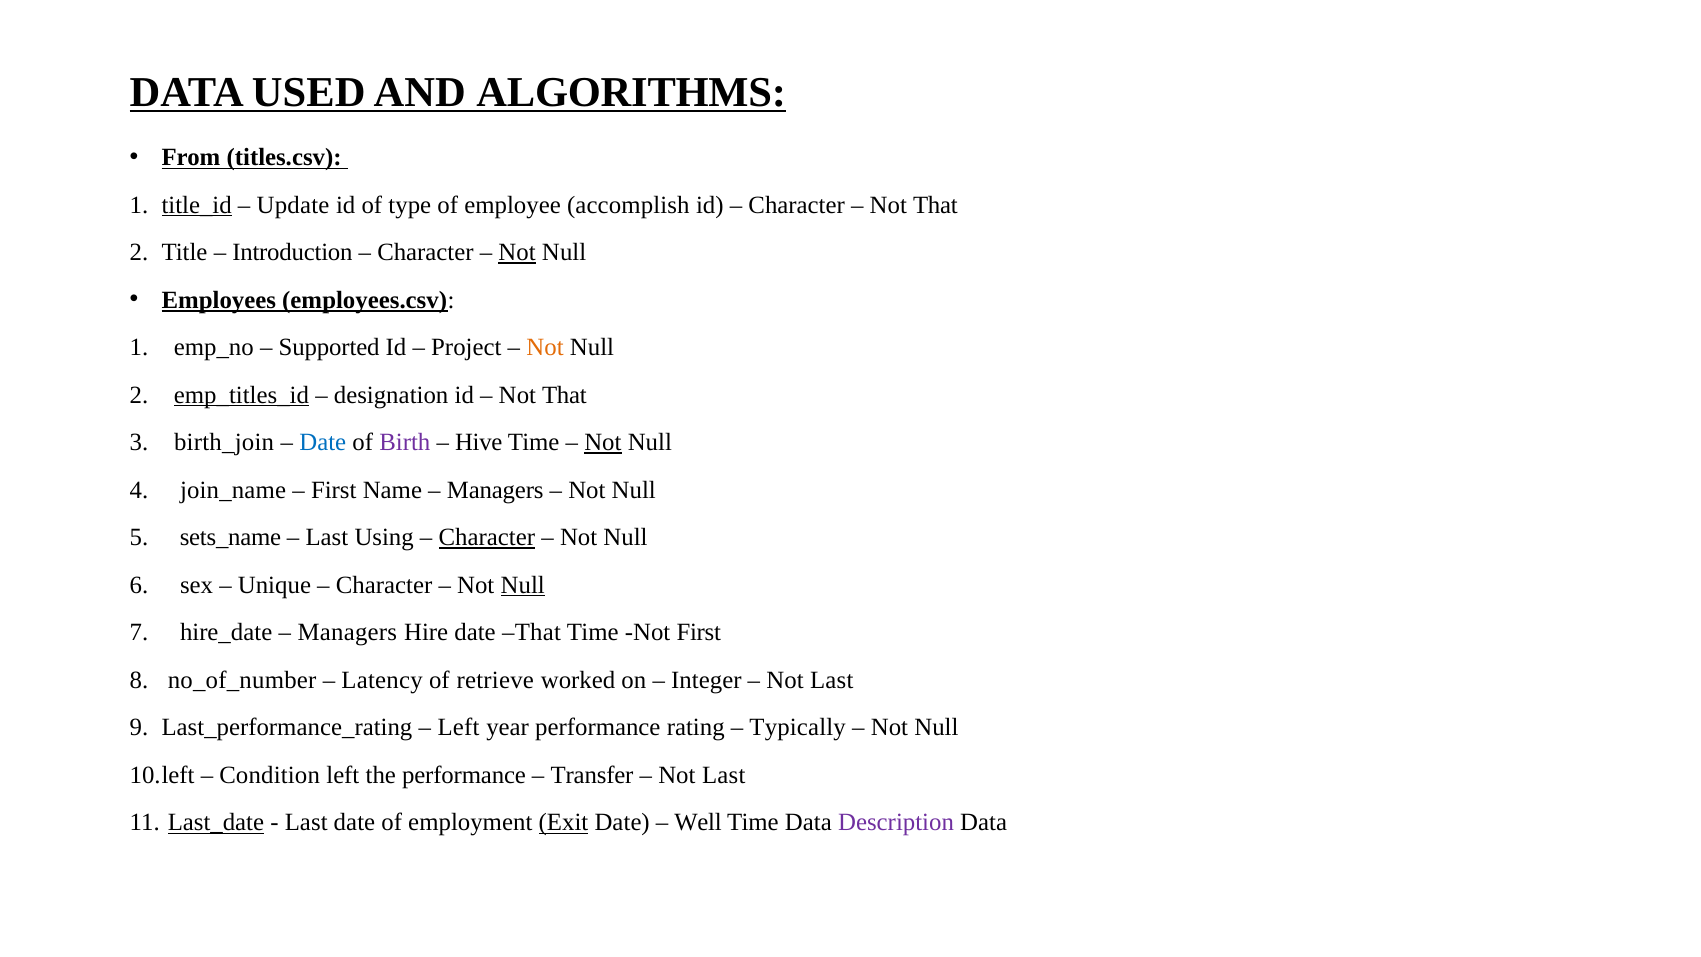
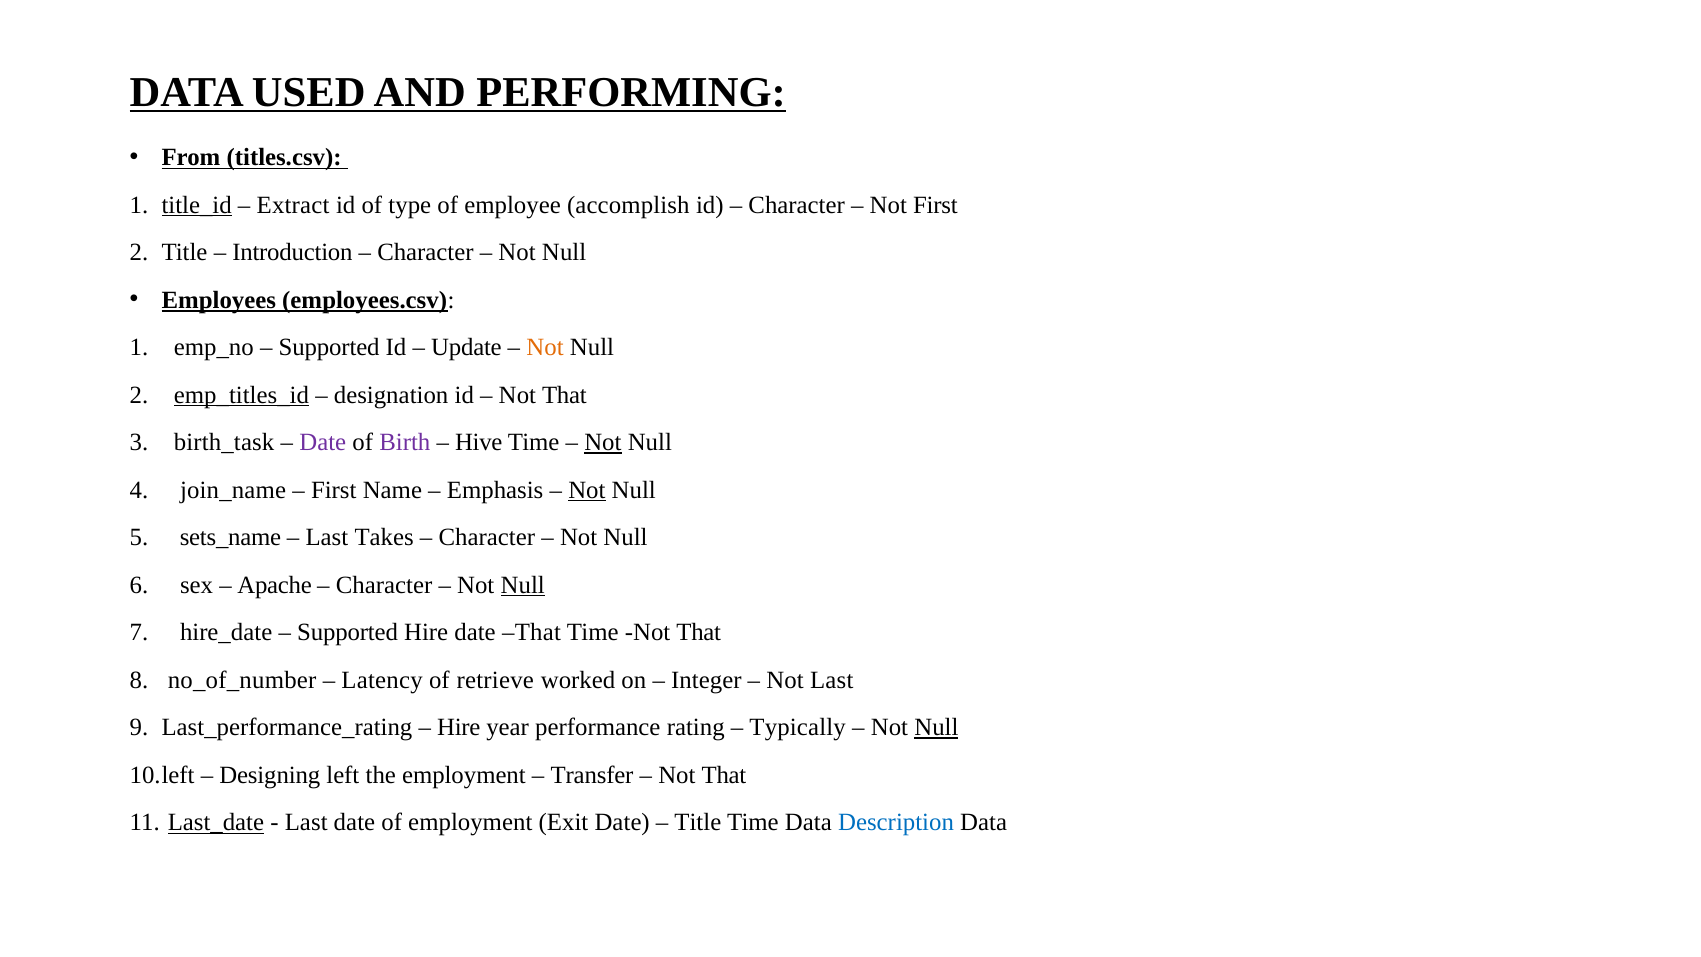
ALGORITHMS: ALGORITHMS -> PERFORMING
Update: Update -> Extract
That at (935, 205): That -> First
Not at (517, 252) underline: present -> none
Project: Project -> Update
birth_join: birth_join -> birth_task
Date at (323, 442) colour: blue -> purple
Managers at (495, 490): Managers -> Emphasis
Not at (587, 490) underline: none -> present
Using: Using -> Takes
Character at (487, 537) underline: present -> none
Unique: Unique -> Apache
Managers at (347, 632): Managers -> Supported
Time Not First: First -> That
Left at (459, 727): Left -> Hire
Null at (936, 727) underline: none -> present
Condition: Condition -> Designing
the performance: performance -> employment
Last at (724, 775): Last -> That
Exit underline: present -> none
Well at (698, 822): Well -> Title
Description colour: purple -> blue
